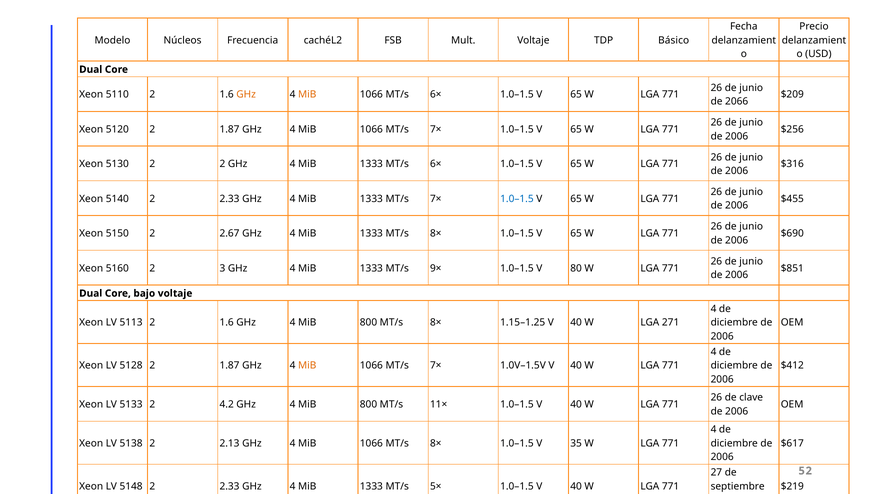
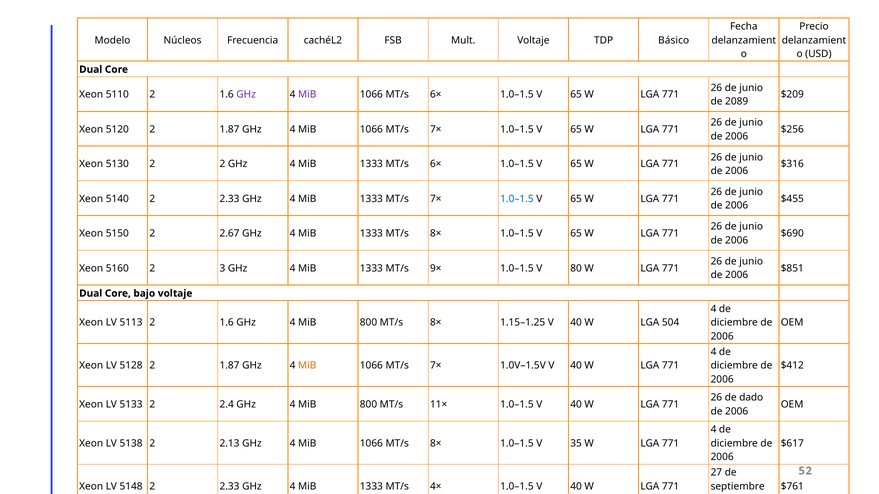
GHz at (246, 95) colour: orange -> purple
MiB at (307, 95) colour: orange -> purple
2066: 2066 -> 2089
271: 271 -> 504
clave: clave -> dado
4.2: 4.2 -> 2.4
5×: 5× -> 4×
$219: $219 -> $761
